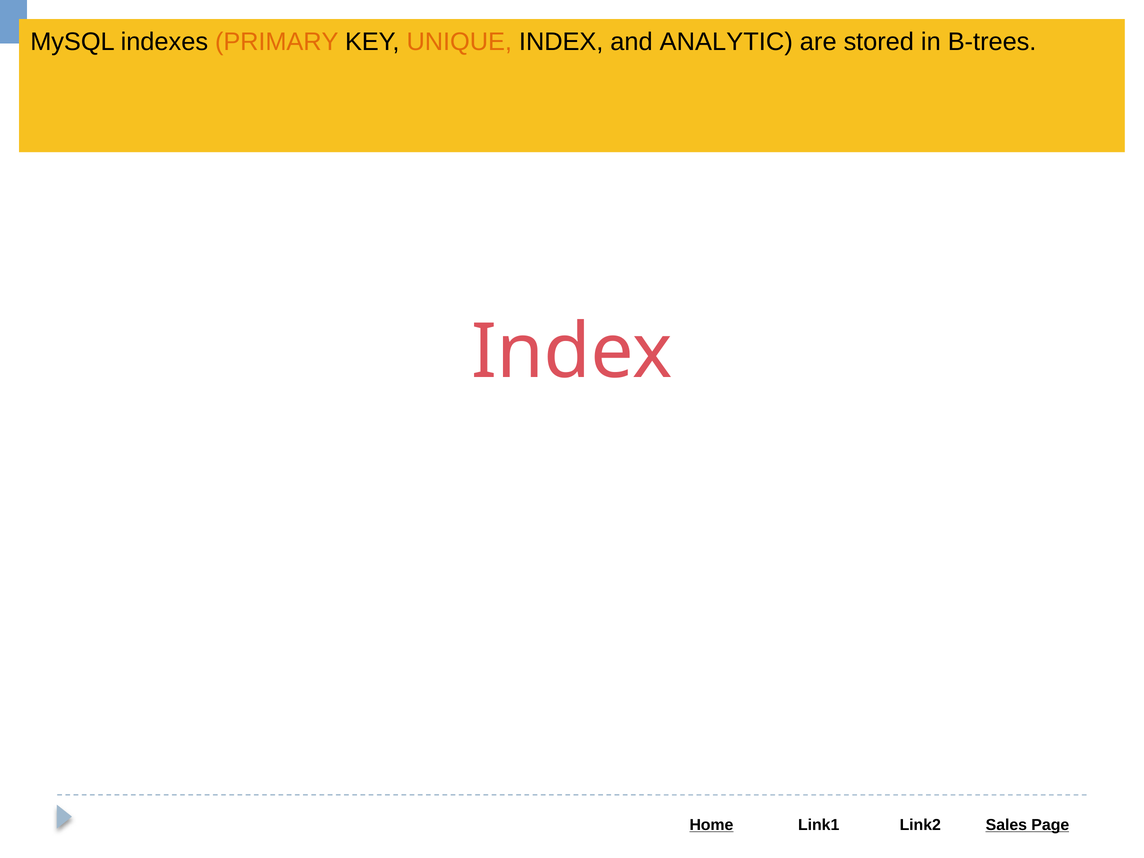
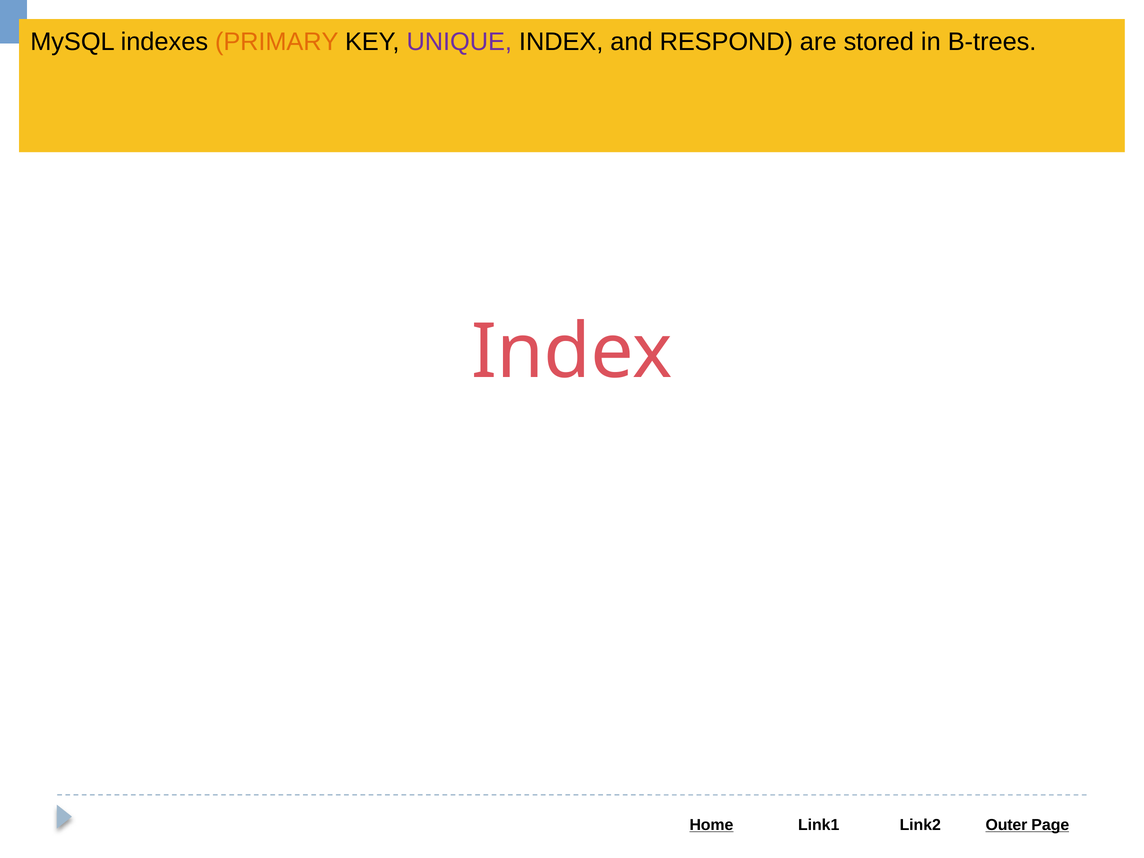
UNIQUE colour: orange -> purple
ANALYTIC: ANALYTIC -> RESPOND
Sales: Sales -> Outer
